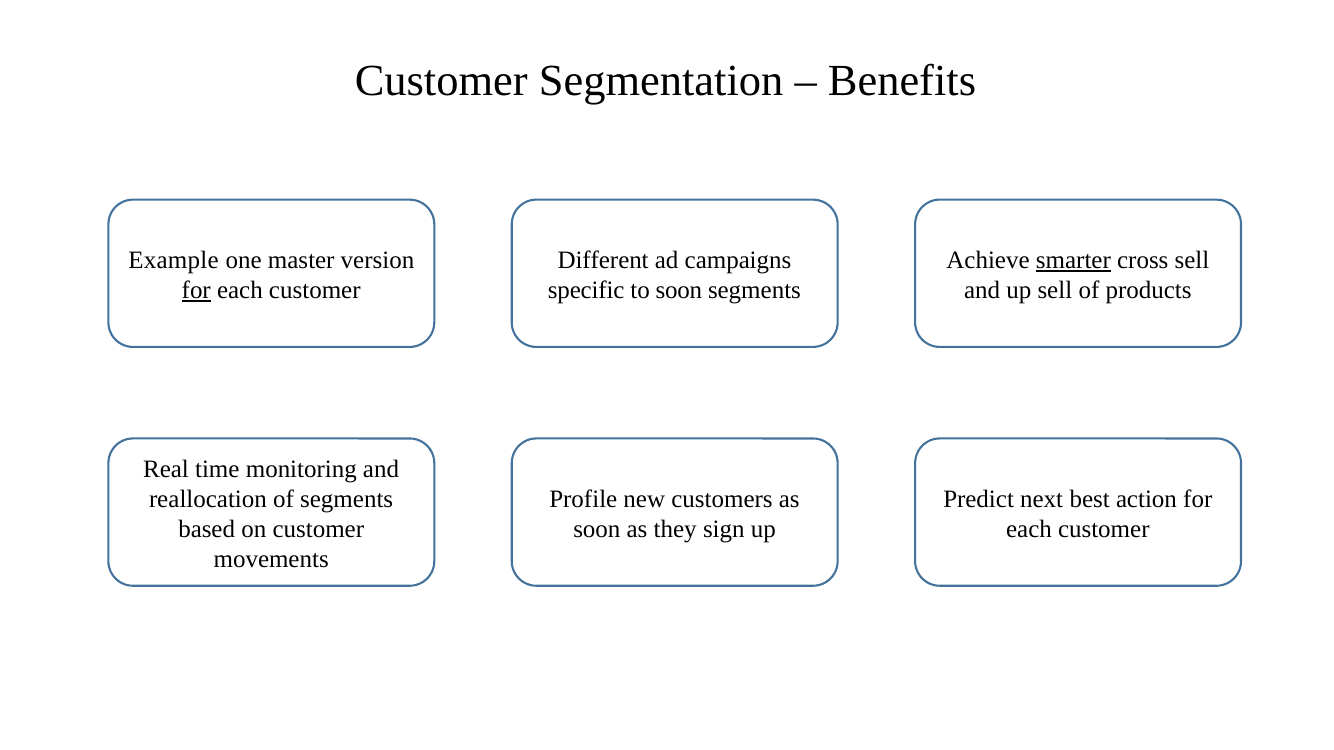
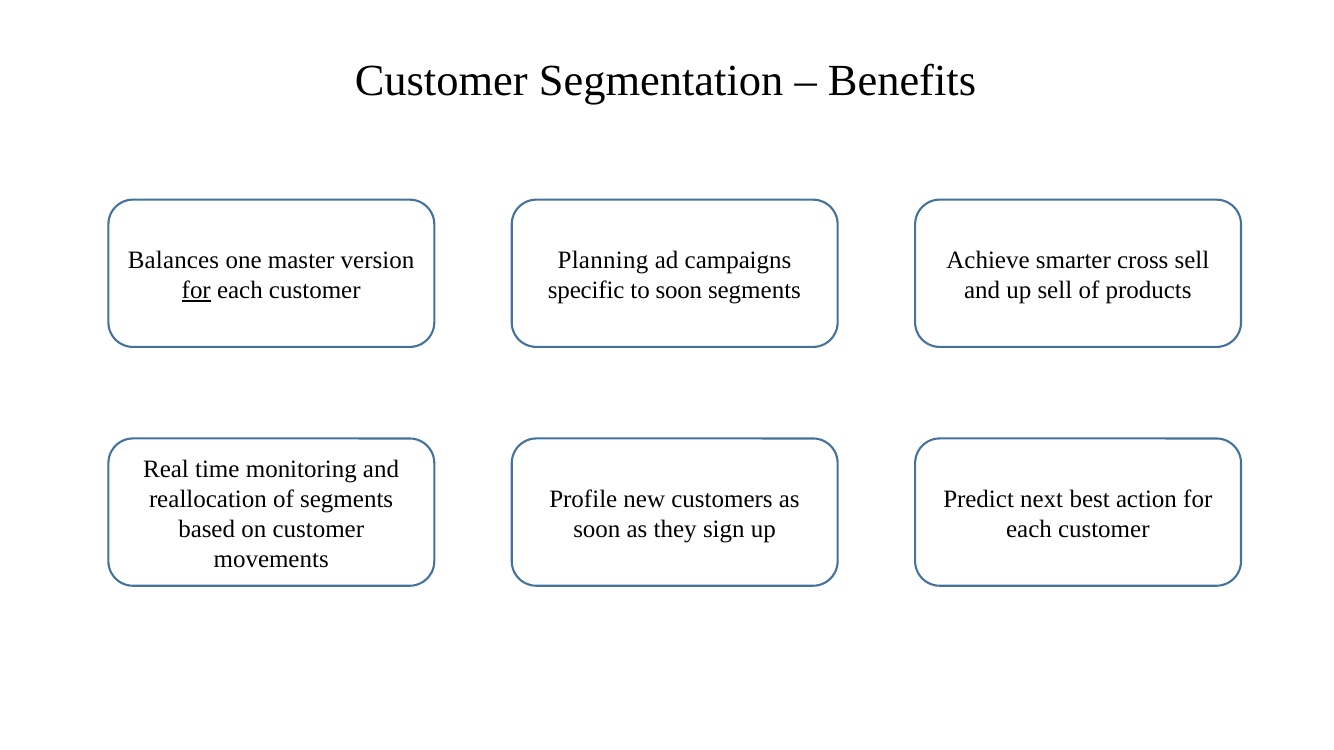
Example: Example -> Balances
Different: Different -> Planning
smarter underline: present -> none
